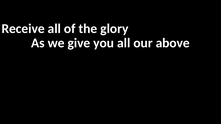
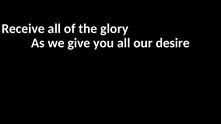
above: above -> desire
